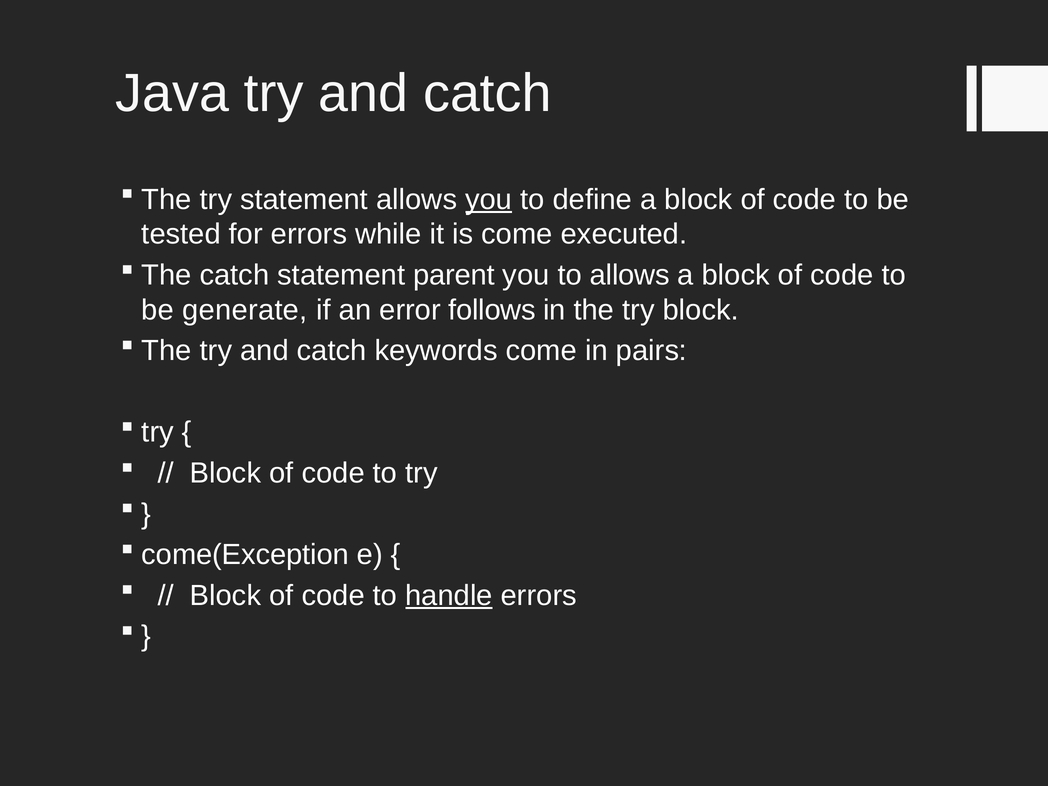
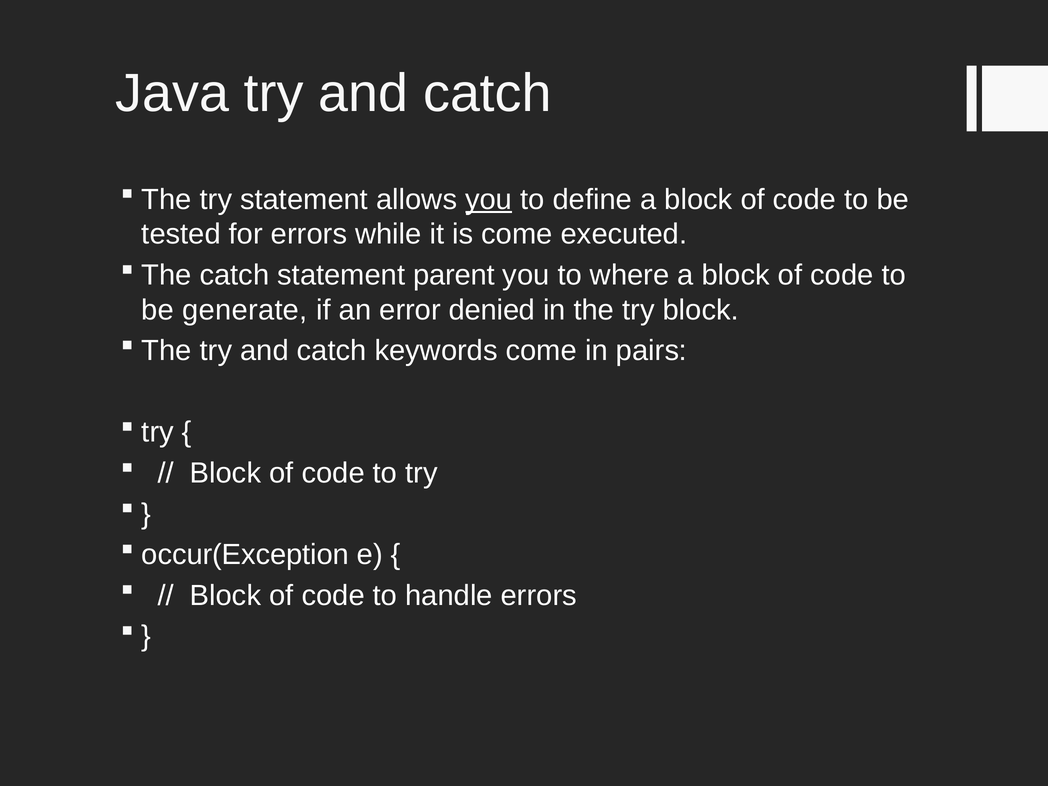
to allows: allows -> where
follows: follows -> denied
come(Exception: come(Exception -> occur(Exception
handle underline: present -> none
